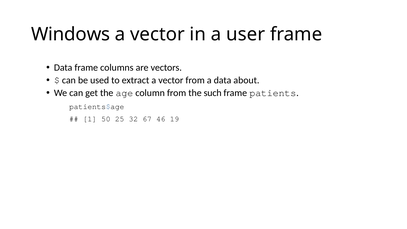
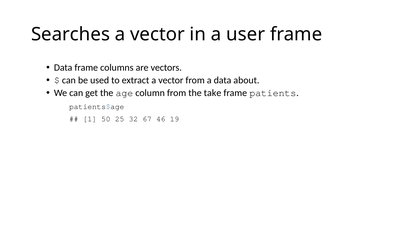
Windows: Windows -> Searches
such: such -> take
